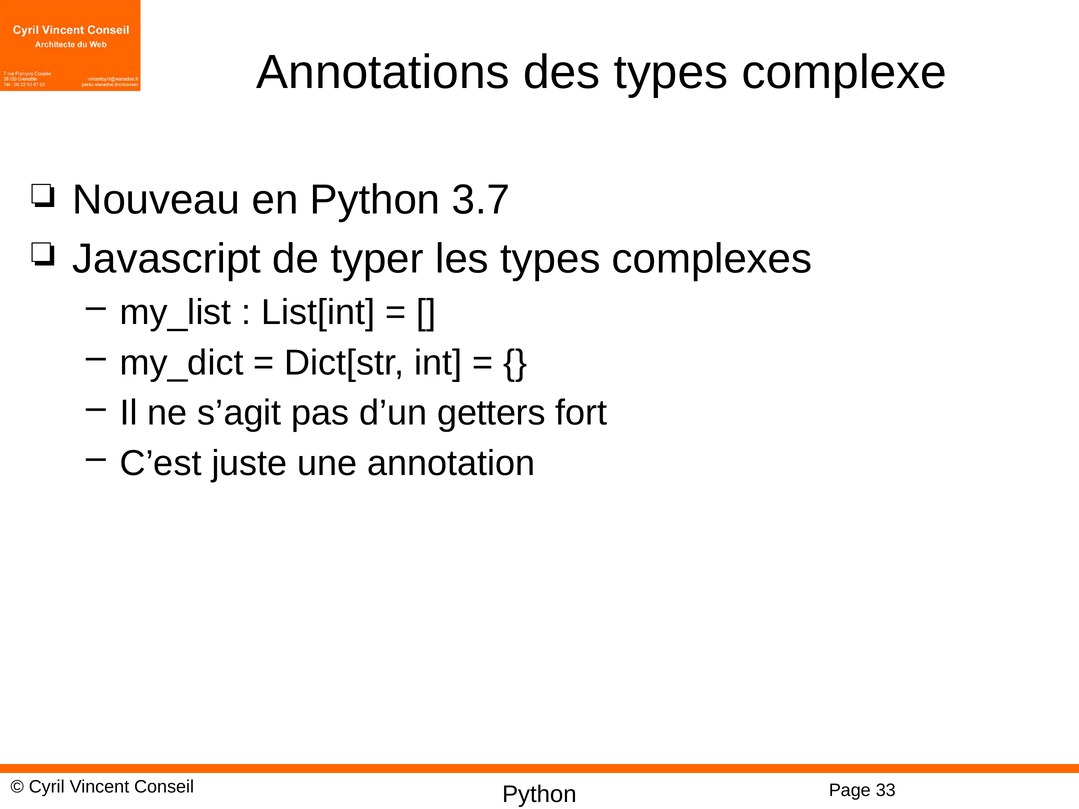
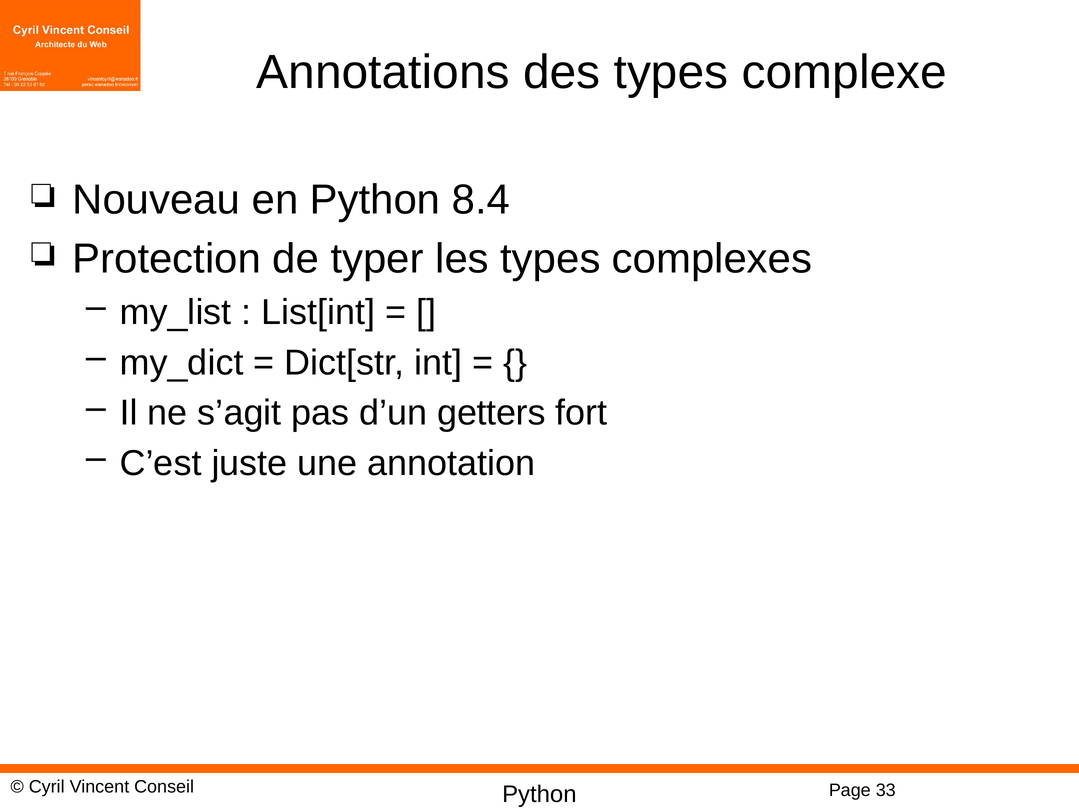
3.7: 3.7 -> 8.4
Javascript: Javascript -> Protection
